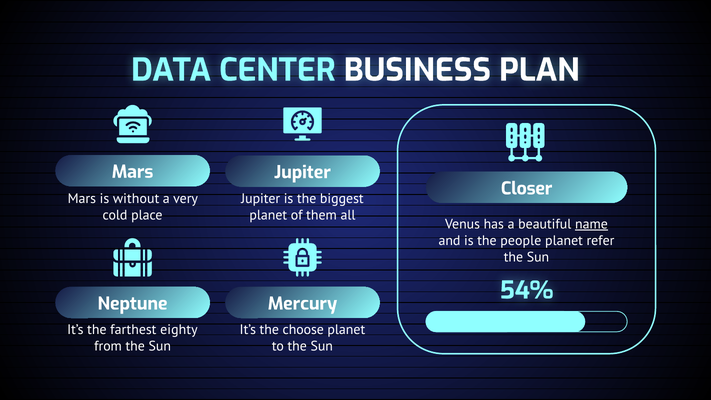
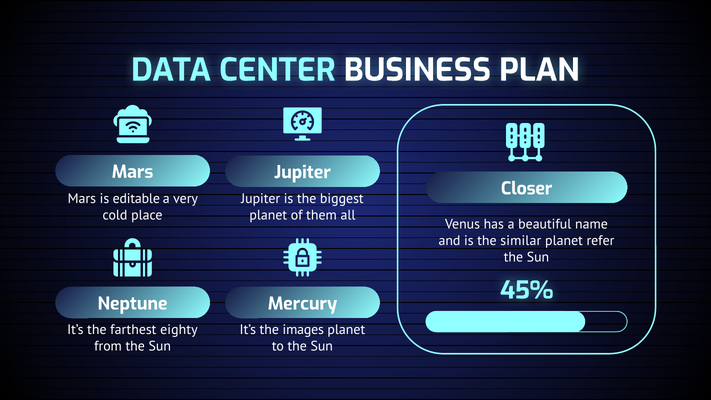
without: without -> editable
name underline: present -> none
people: people -> similar
54%: 54% -> 45%
choose: choose -> images
